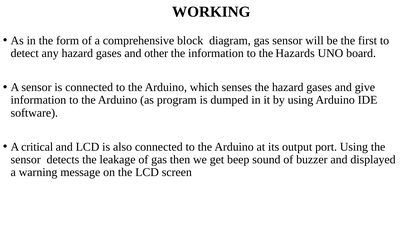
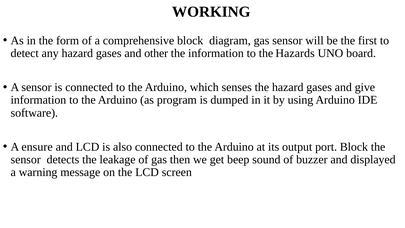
critical: critical -> ensure
port Using: Using -> Block
